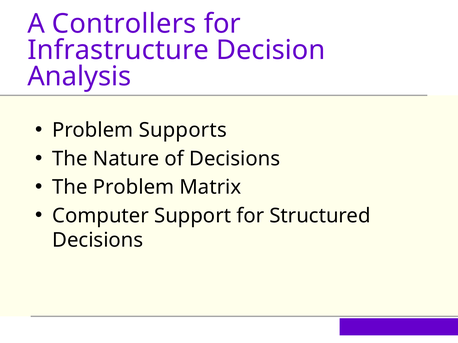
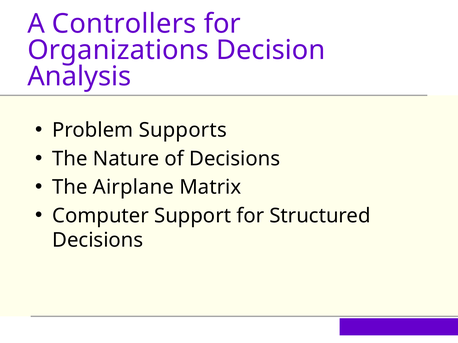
Infrastructure: Infrastructure -> Organizations
The Problem: Problem -> Airplane
